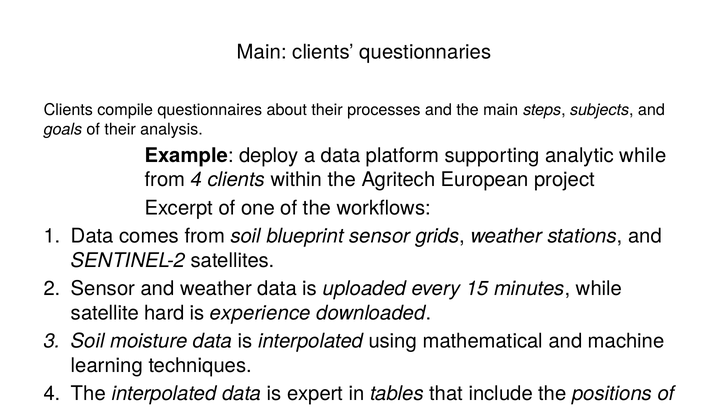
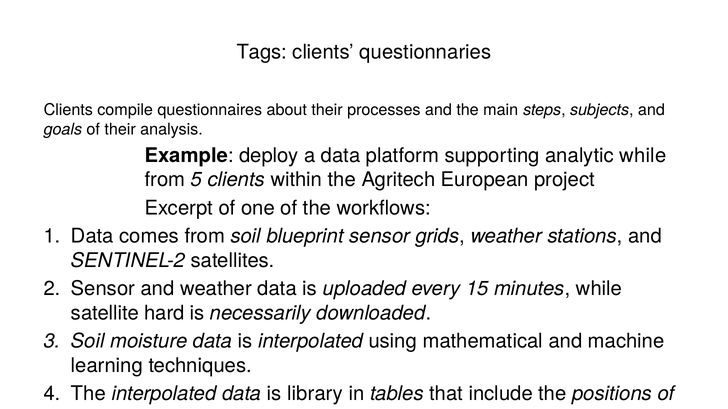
Main at (262, 52): Main -> Tags
from 4: 4 -> 5
experience: experience -> necessarily
expert: expert -> library
